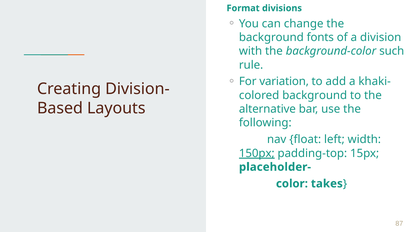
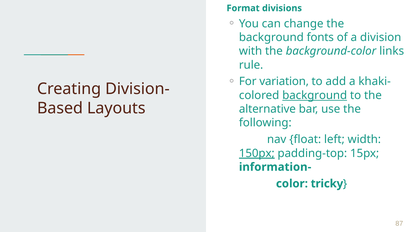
such: such -> links
background at (315, 95) underline: none -> present
placeholder-: placeholder- -> information-
takes: takes -> tricky
